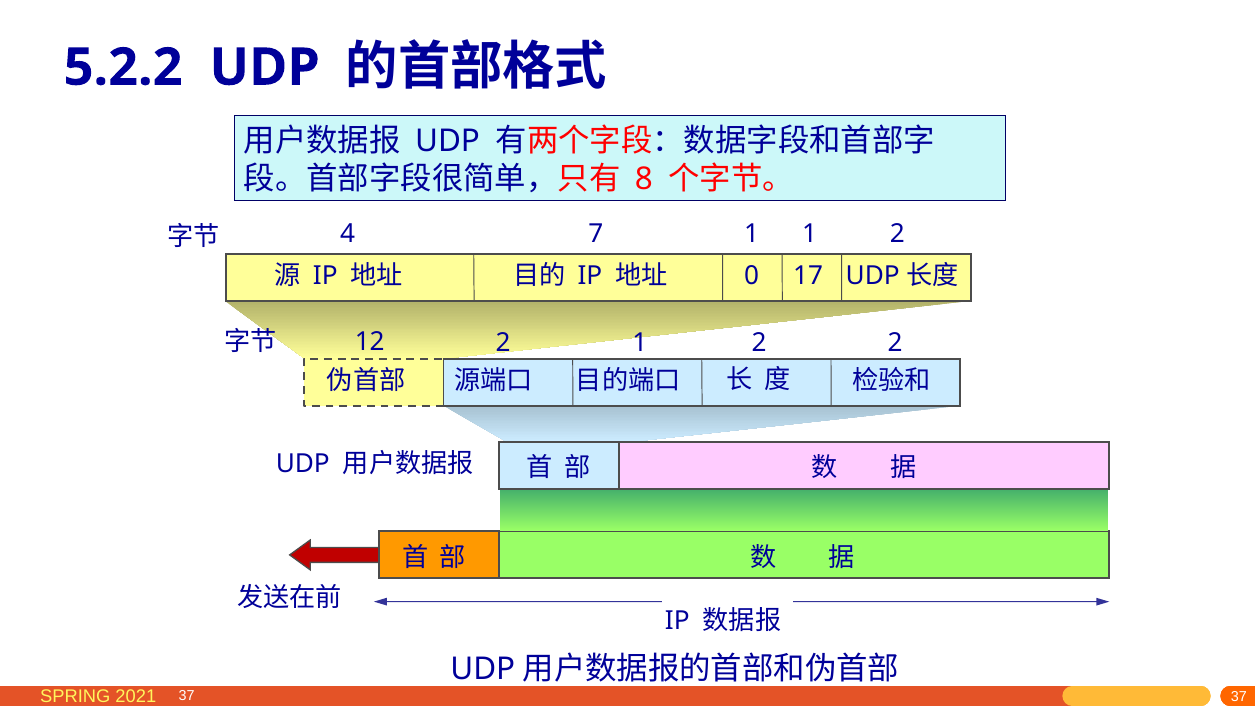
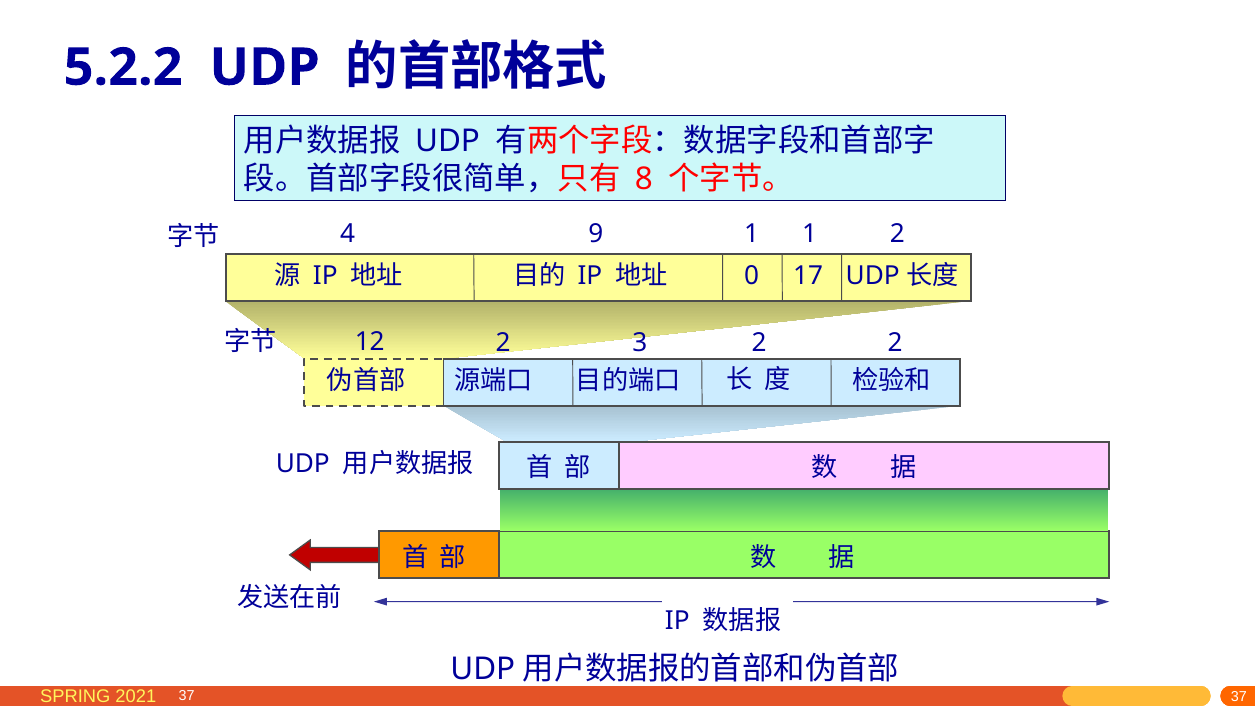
7: 7 -> 9
2 1: 1 -> 3
